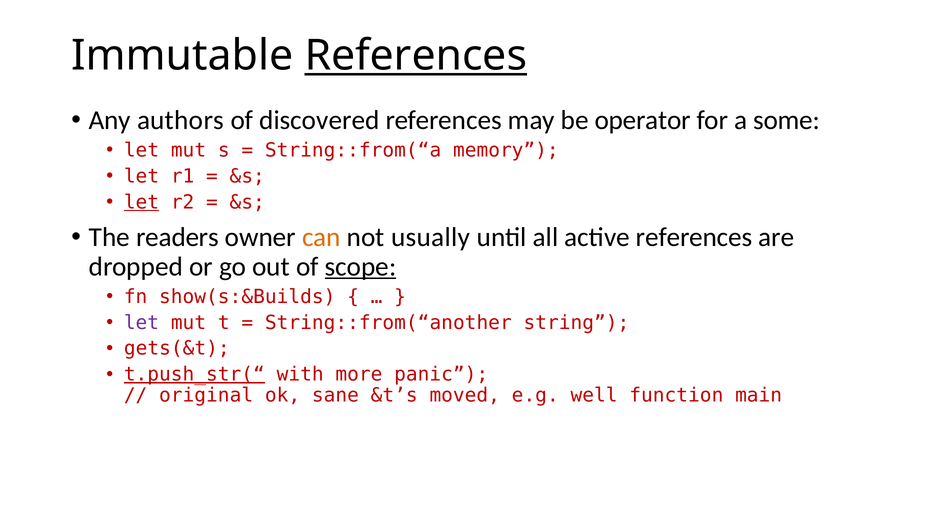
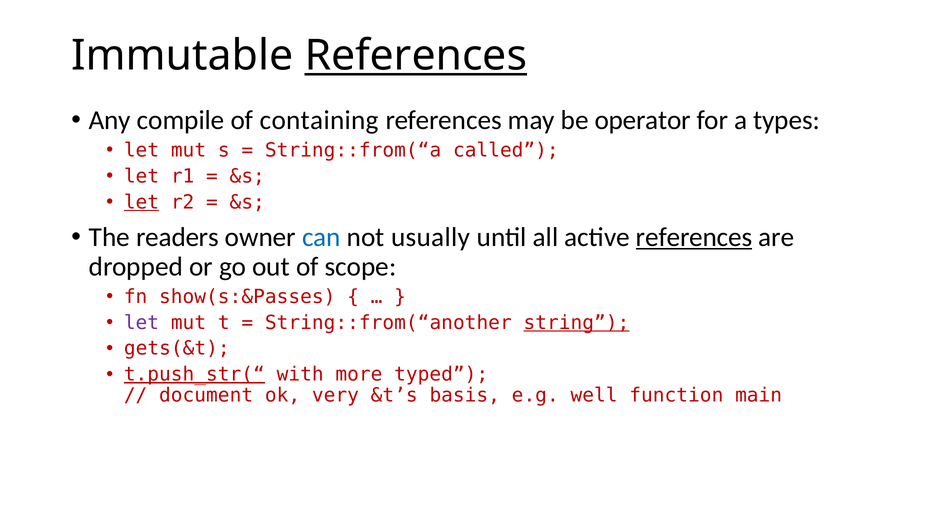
authors: authors -> compile
discovered: discovered -> containing
some: some -> types
memory: memory -> called
can colour: orange -> blue
references at (694, 237) underline: none -> present
scope underline: present -> none
show(s:&Builds: show(s:&Builds -> show(s:&Passes
string underline: none -> present
panic: panic -> typed
original: original -> document
sane: sane -> very
moved: moved -> basis
